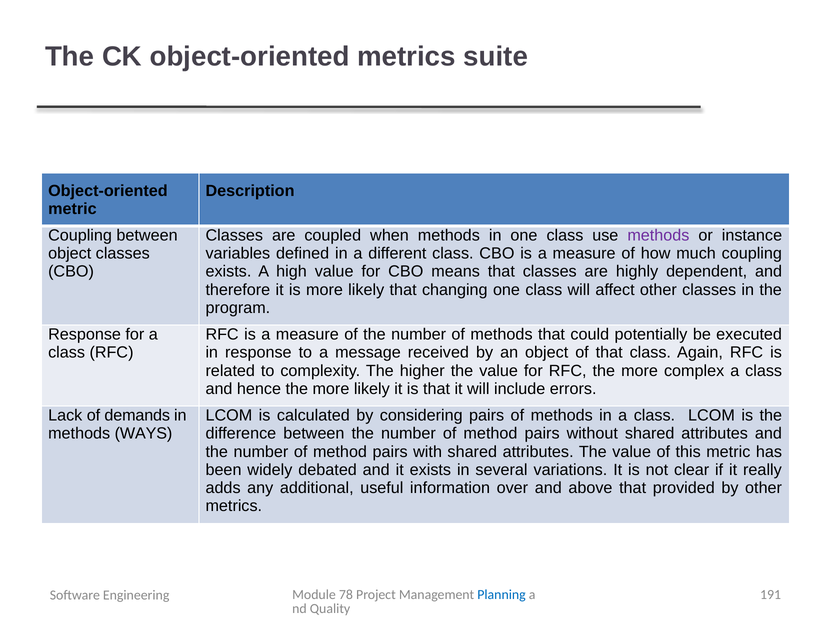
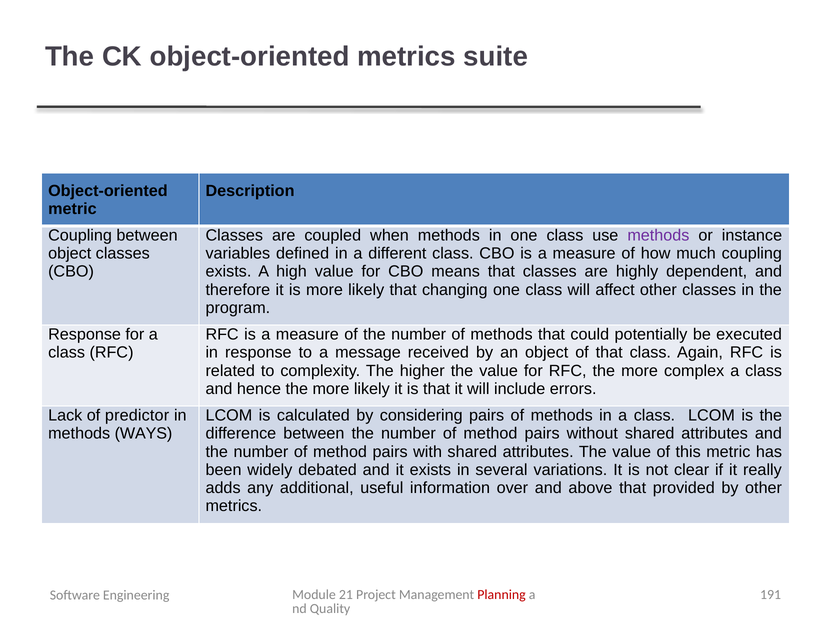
demands: demands -> predictor
78: 78 -> 21
Planning colour: blue -> red
